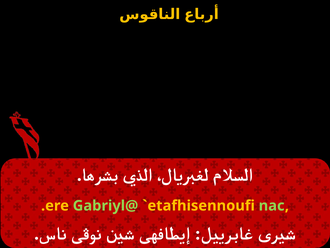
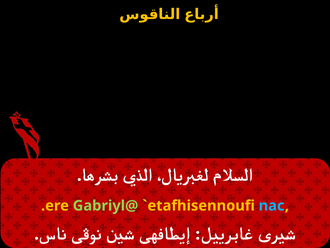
nac colour: light green -> light blue
